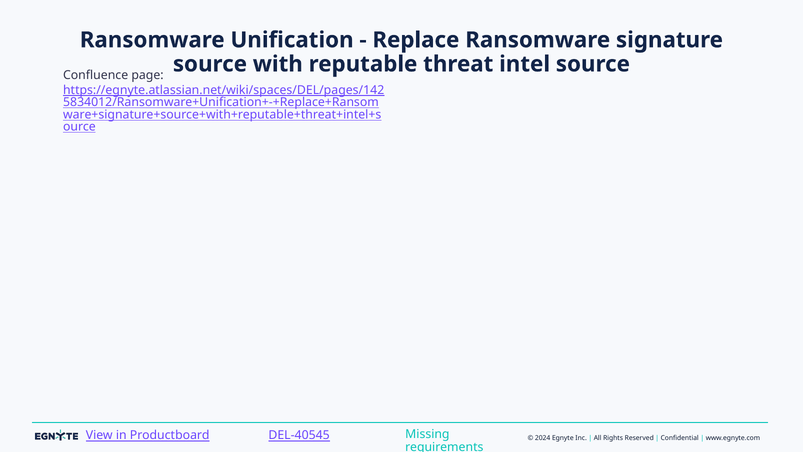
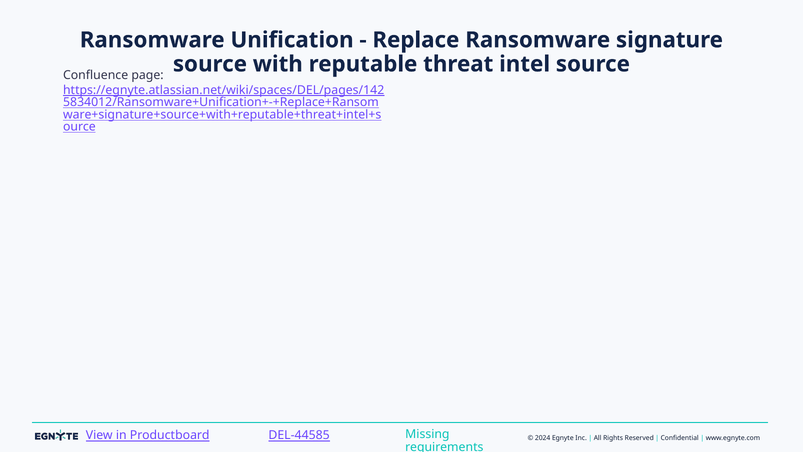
DEL-40545: DEL-40545 -> DEL-44585
